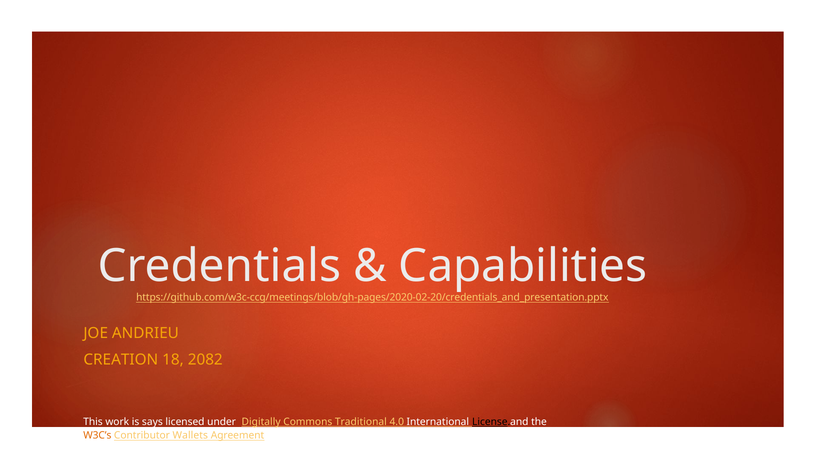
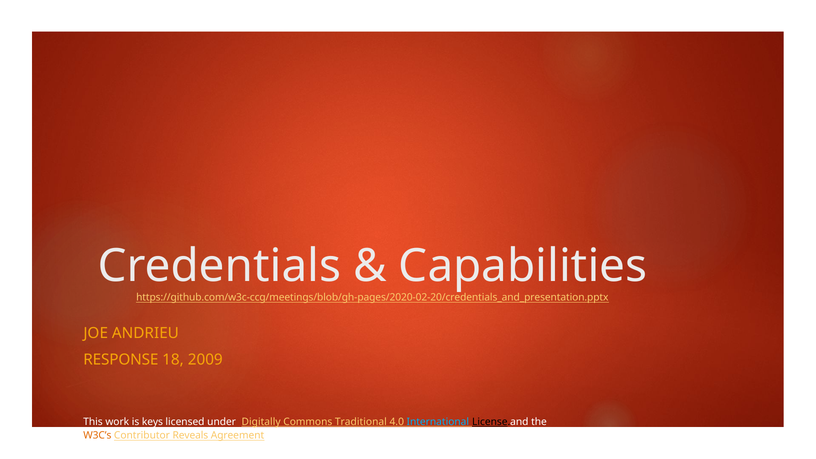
CREATION: CREATION -> RESPONSE
2082: 2082 -> 2009
says: says -> keys
International colour: white -> light blue
Wallets: Wallets -> Reveals
